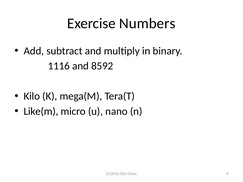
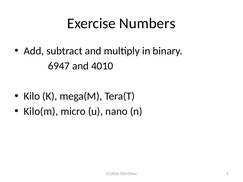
1116: 1116 -> 6947
8592: 8592 -> 4010
Like(m: Like(m -> Kilo(m
